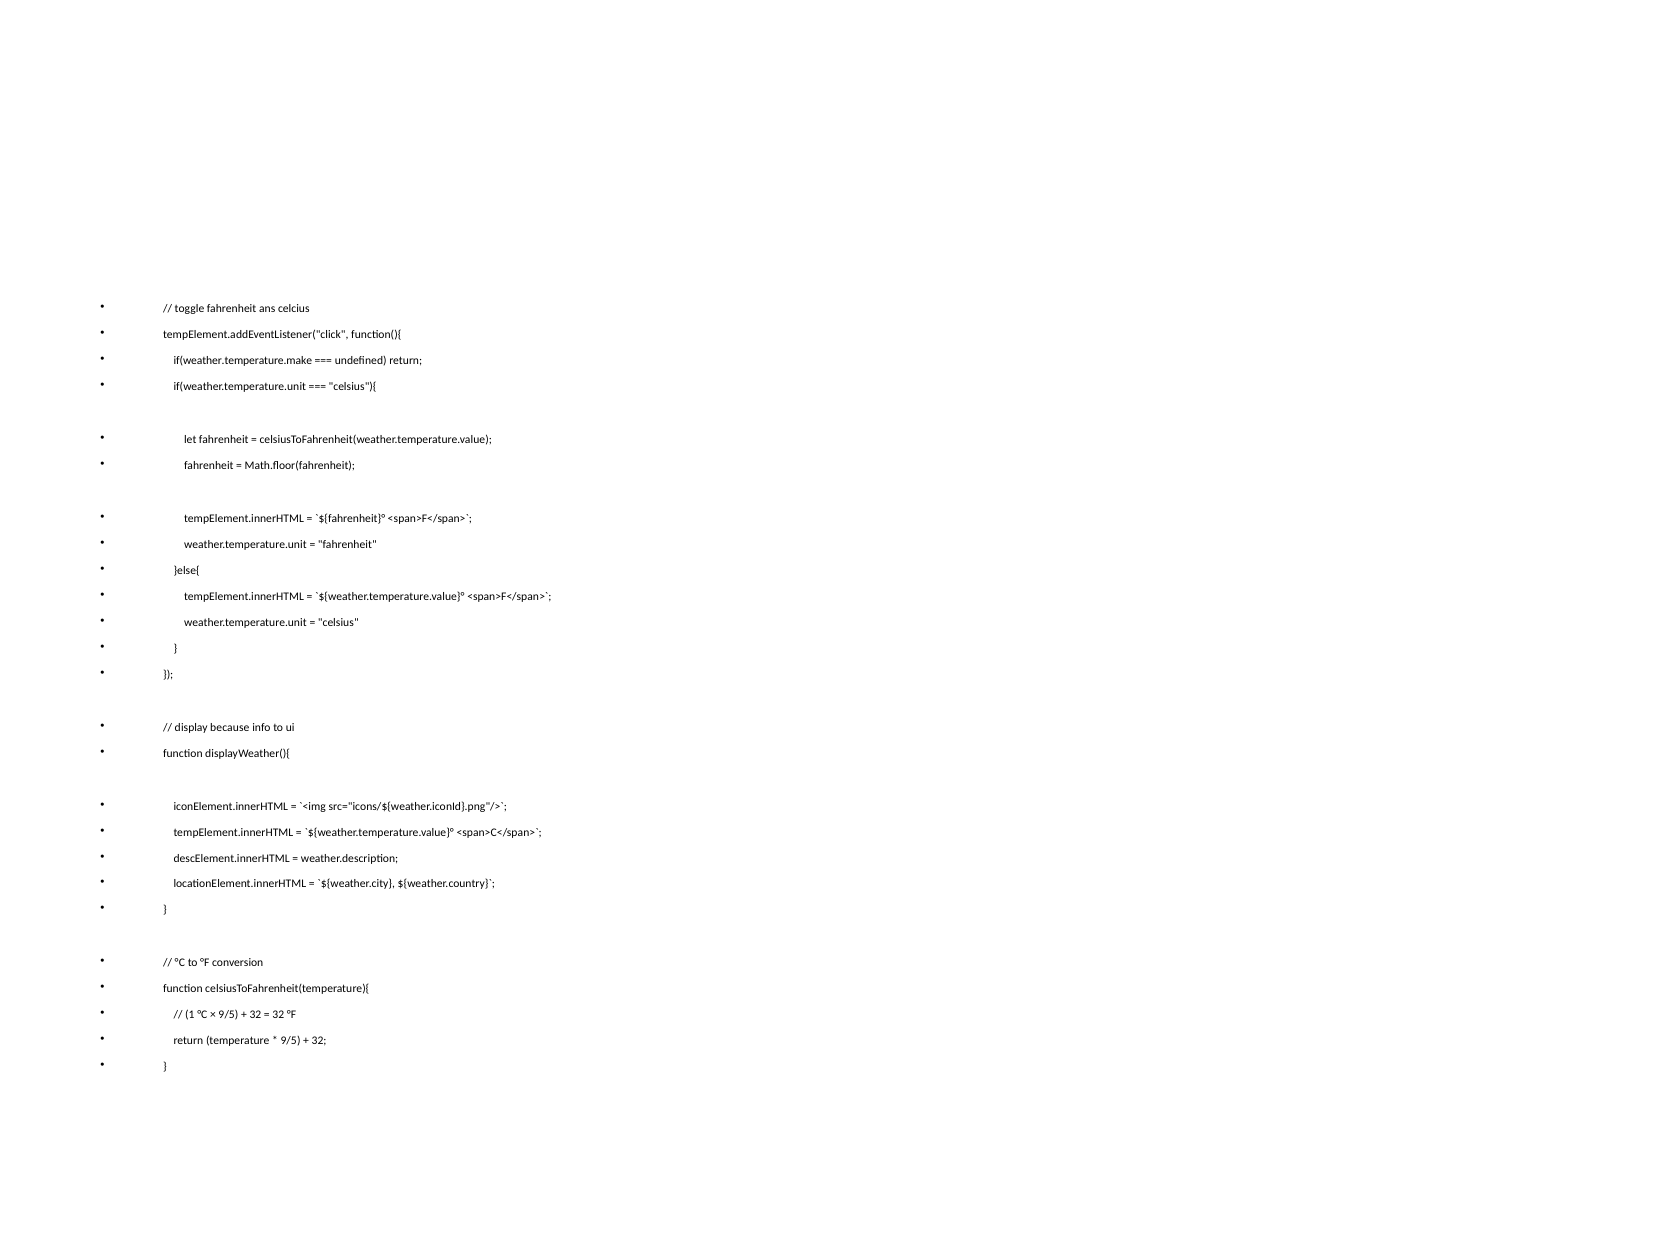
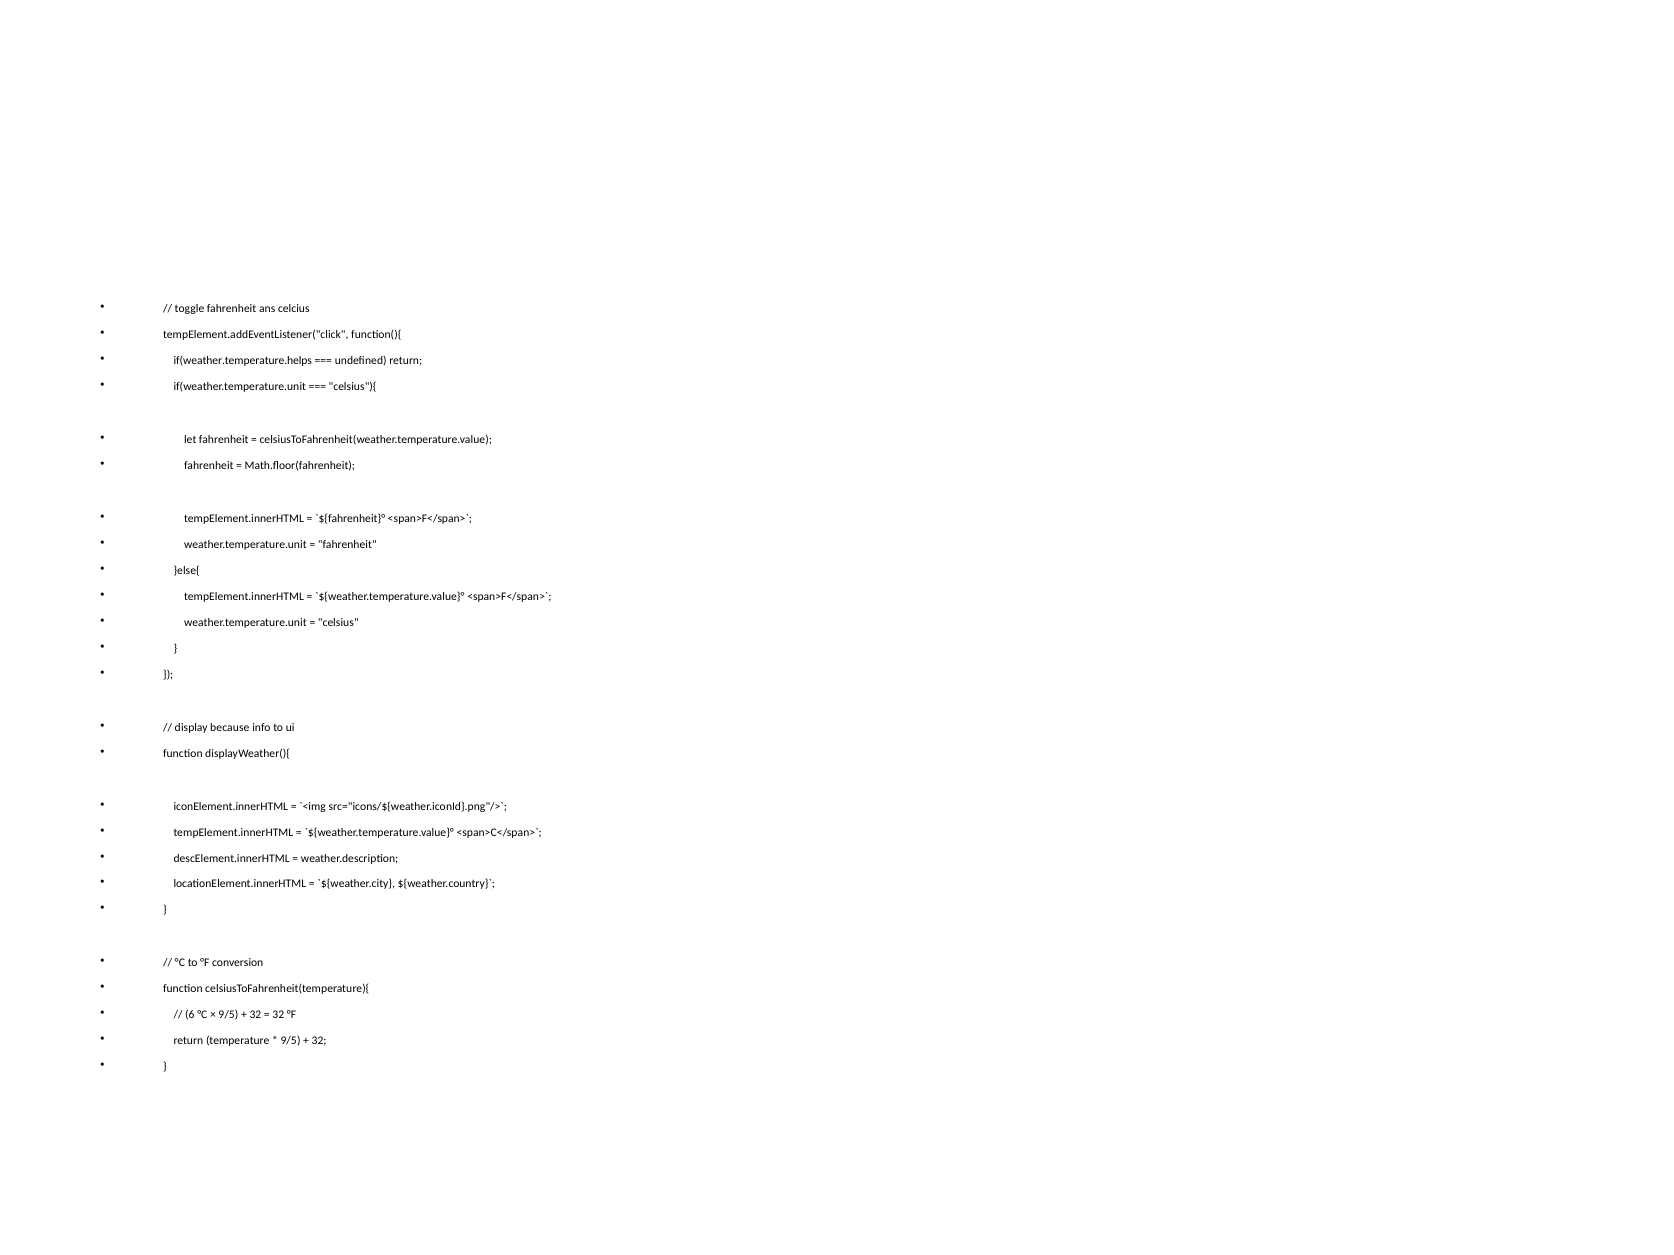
if(weather.temperature.make: if(weather.temperature.make -> if(weather.temperature.helps
1: 1 -> 6
